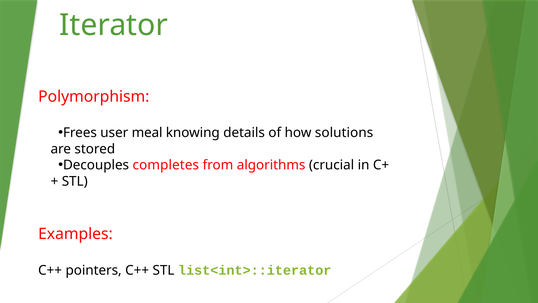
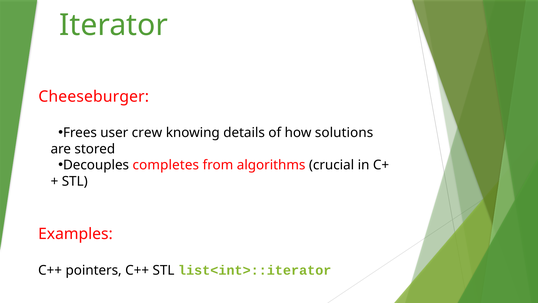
Polymorphism: Polymorphism -> Cheeseburger
meal: meal -> crew
